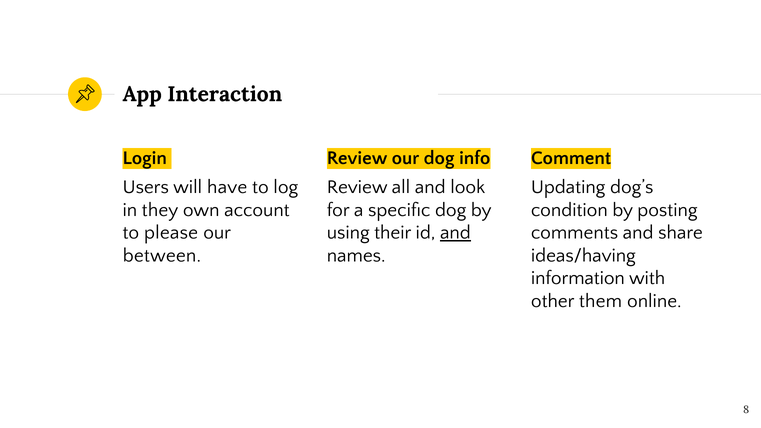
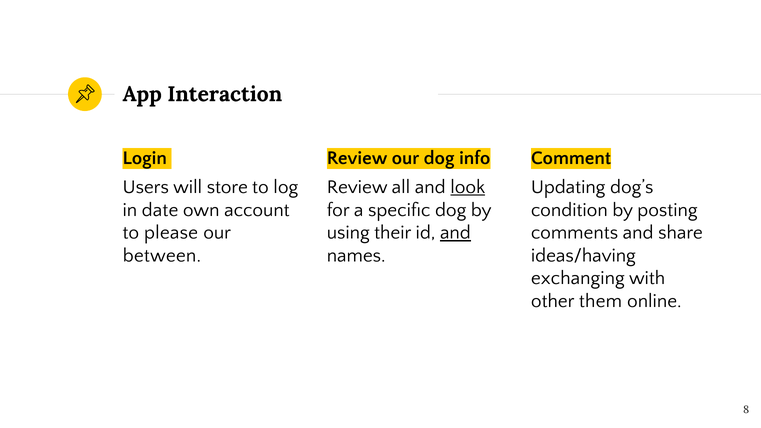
have: have -> store
look underline: none -> present
they: they -> date
information: information -> exchanging
